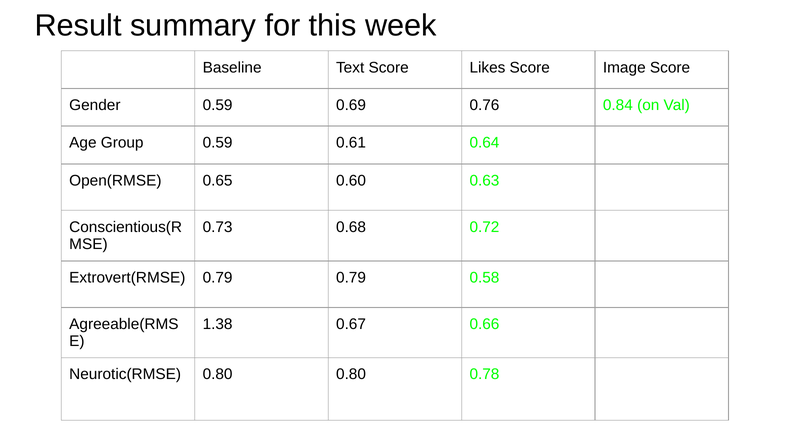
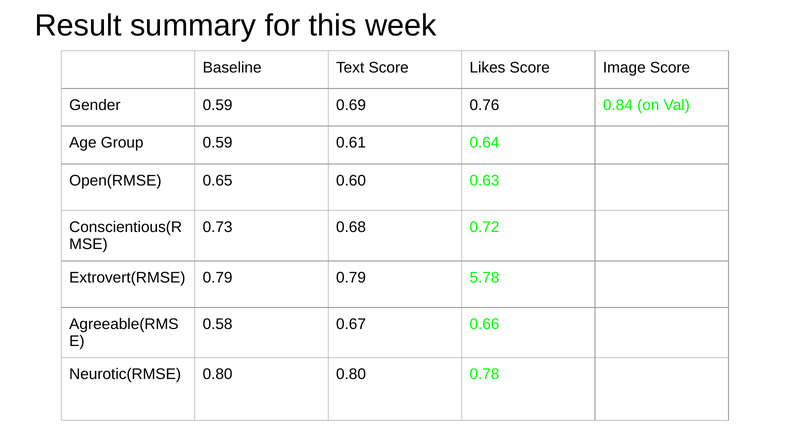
0.58: 0.58 -> 5.78
1.38: 1.38 -> 0.58
